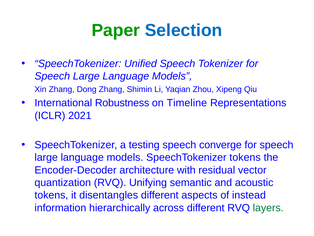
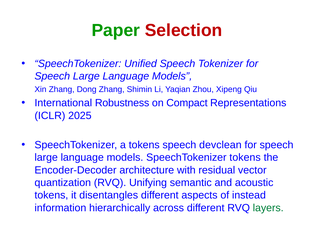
Selection colour: blue -> red
Timeline: Timeline -> Compact
2021: 2021 -> 2025
a testing: testing -> tokens
converge: converge -> devclean
